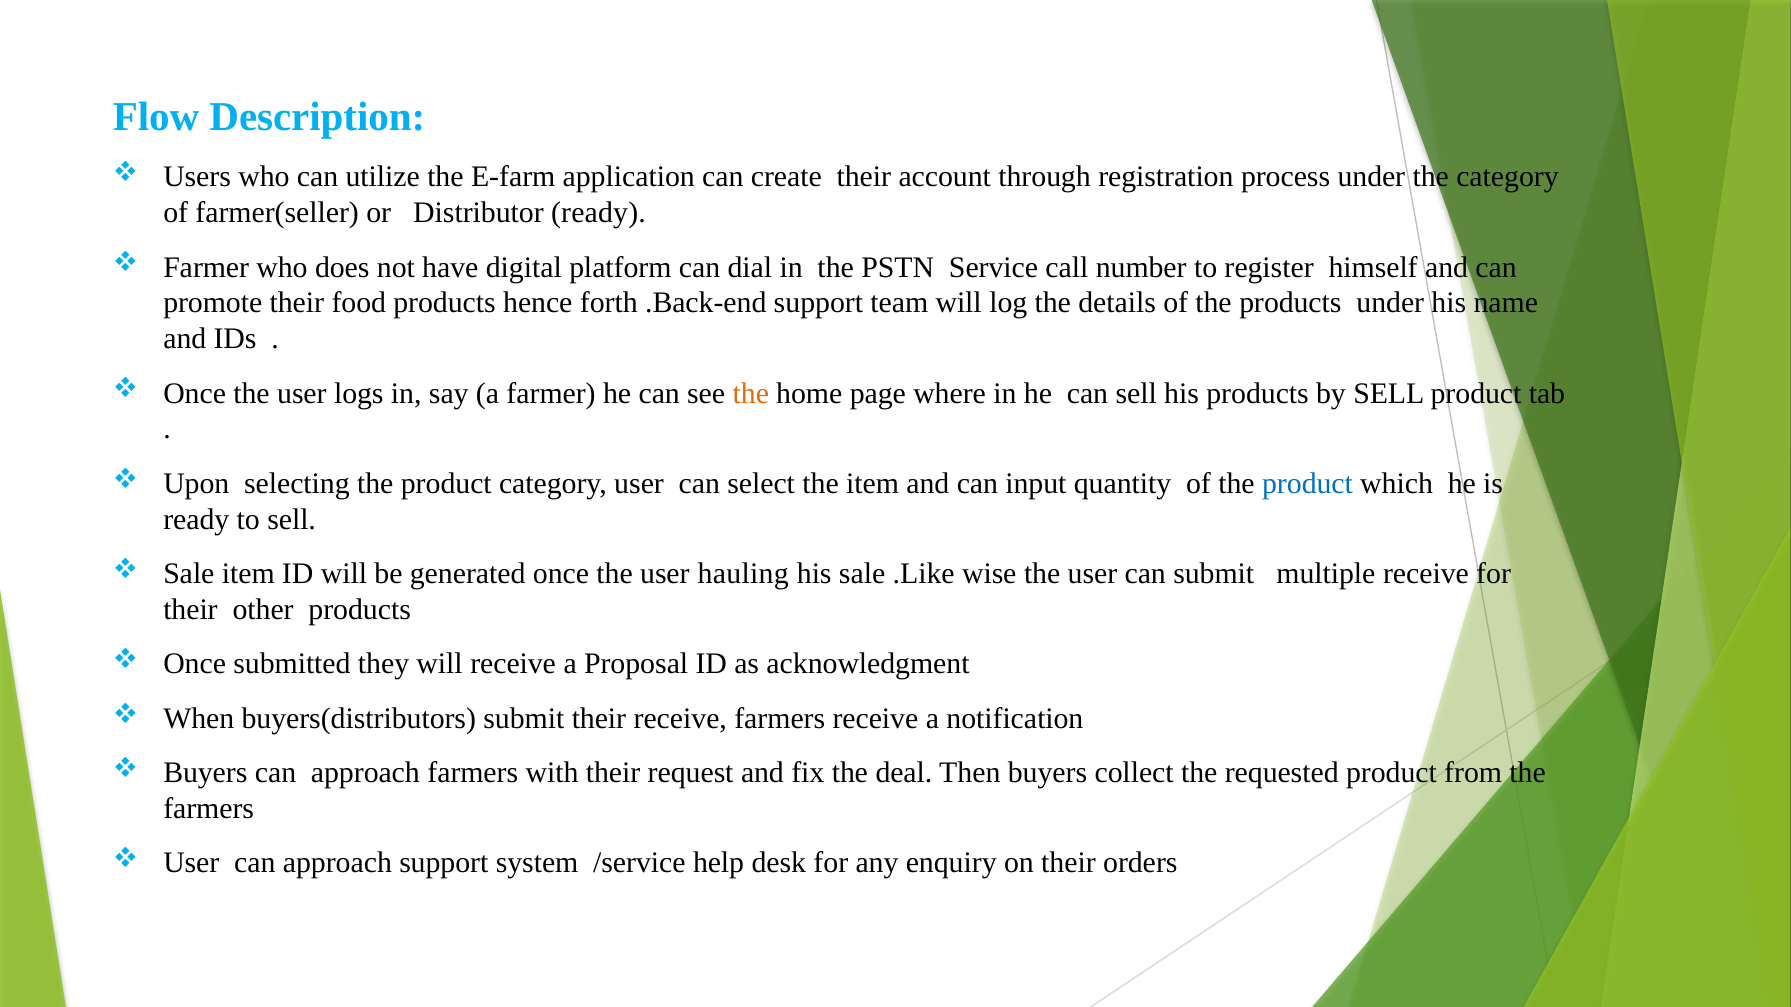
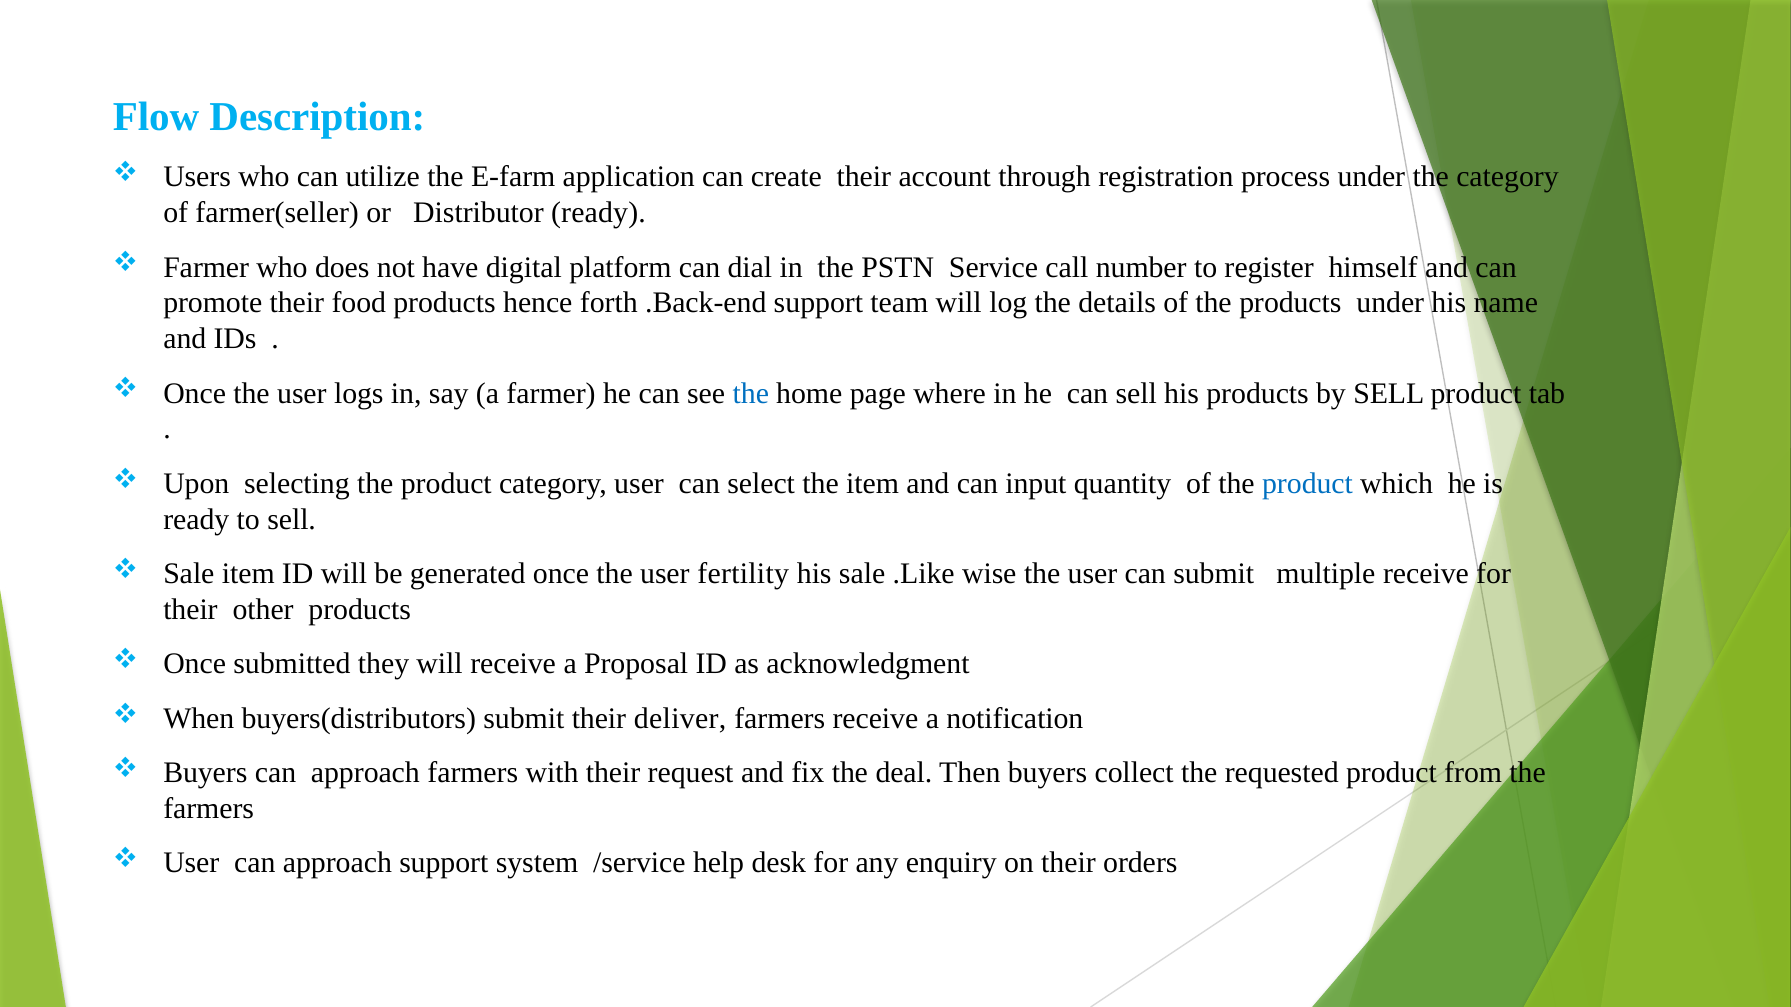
the at (751, 393) colour: orange -> blue
hauling: hauling -> fertility
their receive: receive -> deliver
